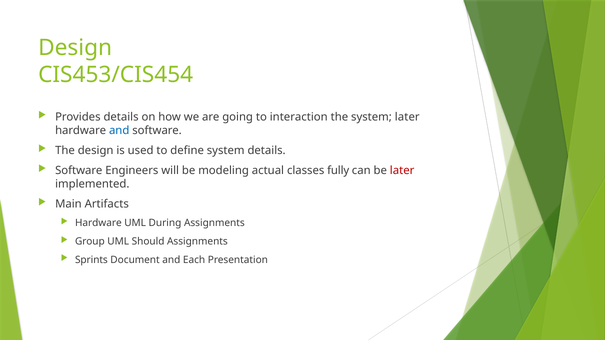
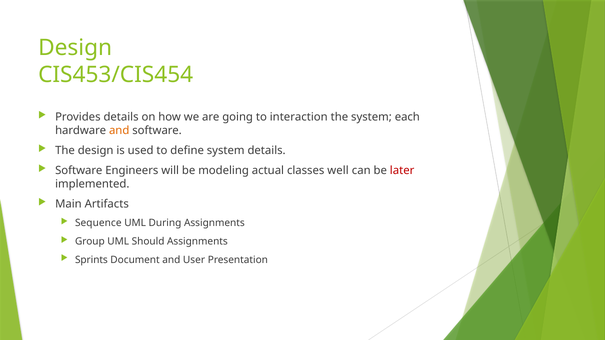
system later: later -> each
and at (119, 131) colour: blue -> orange
fully: fully -> well
Hardware at (98, 223): Hardware -> Sequence
Each: Each -> User
